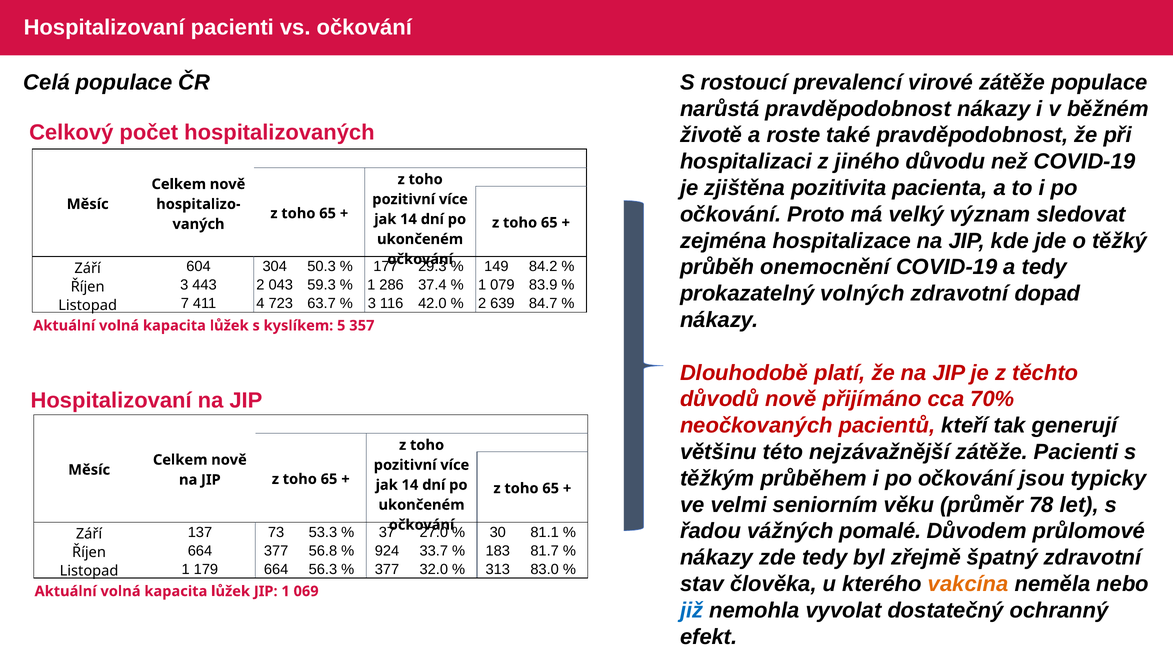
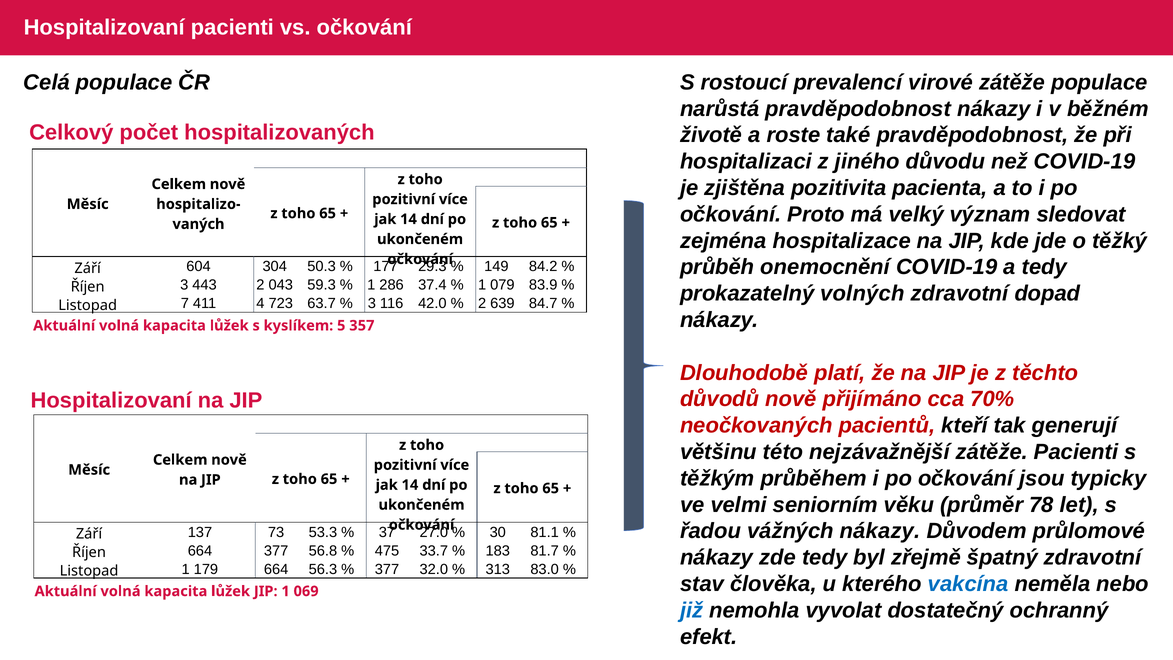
vážných pomalé: pomalé -> nákazy
924: 924 -> 475
vakcína colour: orange -> blue
